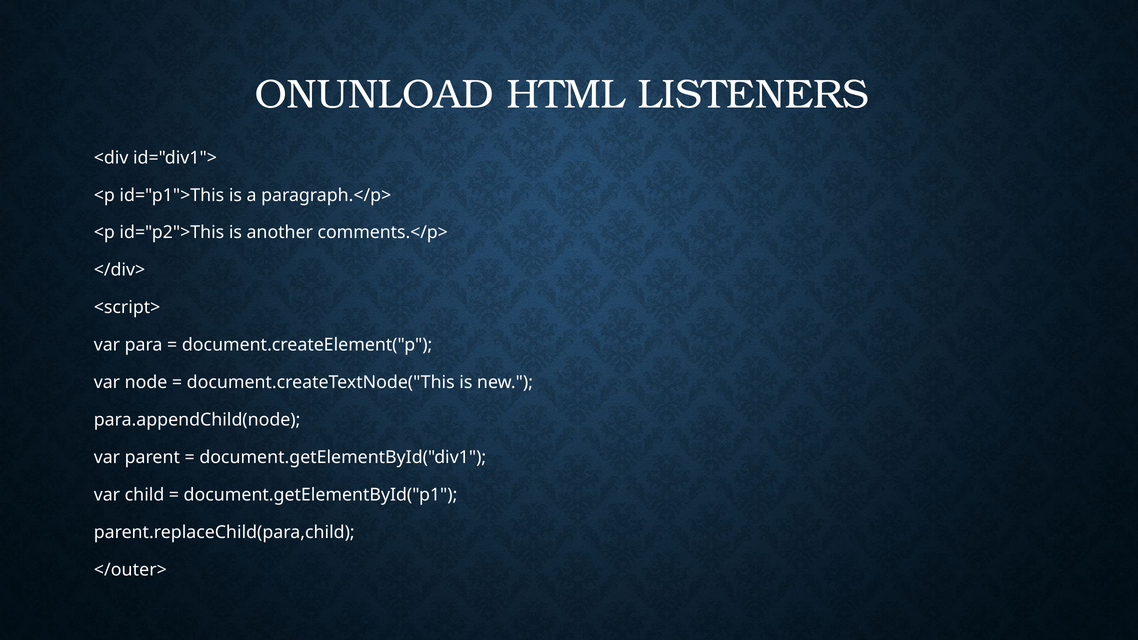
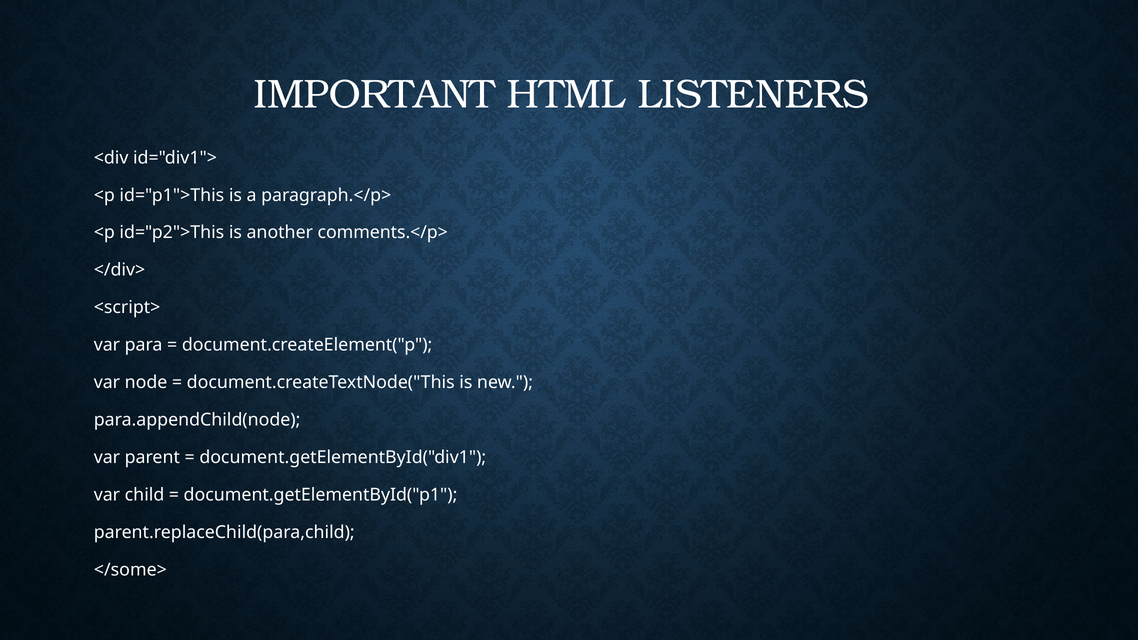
ONUNLOAD: ONUNLOAD -> IMPORTANT
</outer>: </outer> -> </some>
